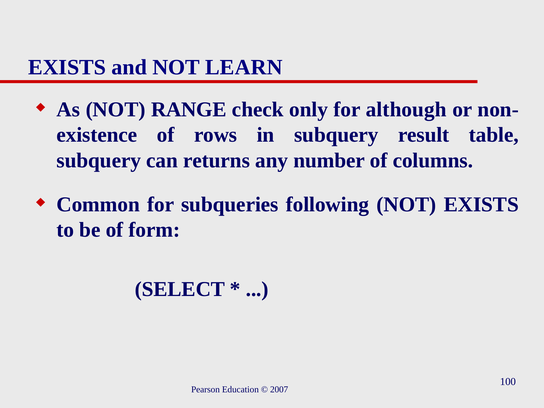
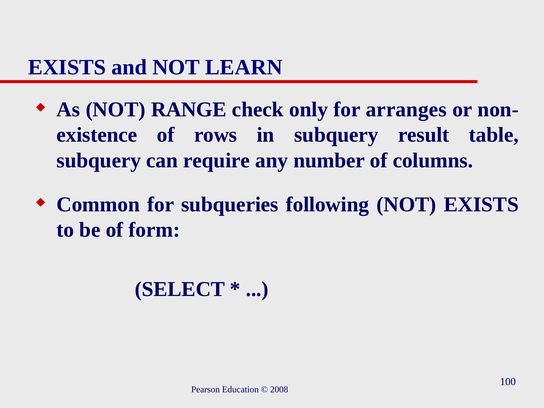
although: although -> arranges
returns: returns -> require
2007: 2007 -> 2008
